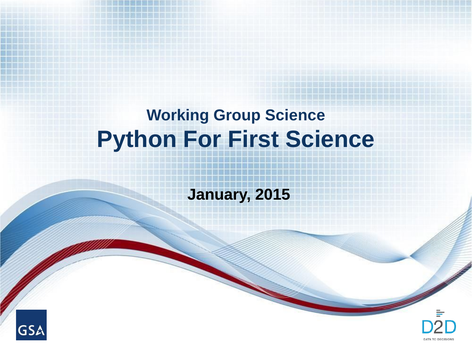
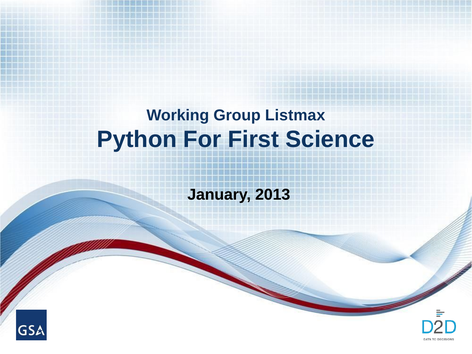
Group Science: Science -> Listmax
2015: 2015 -> 2013
